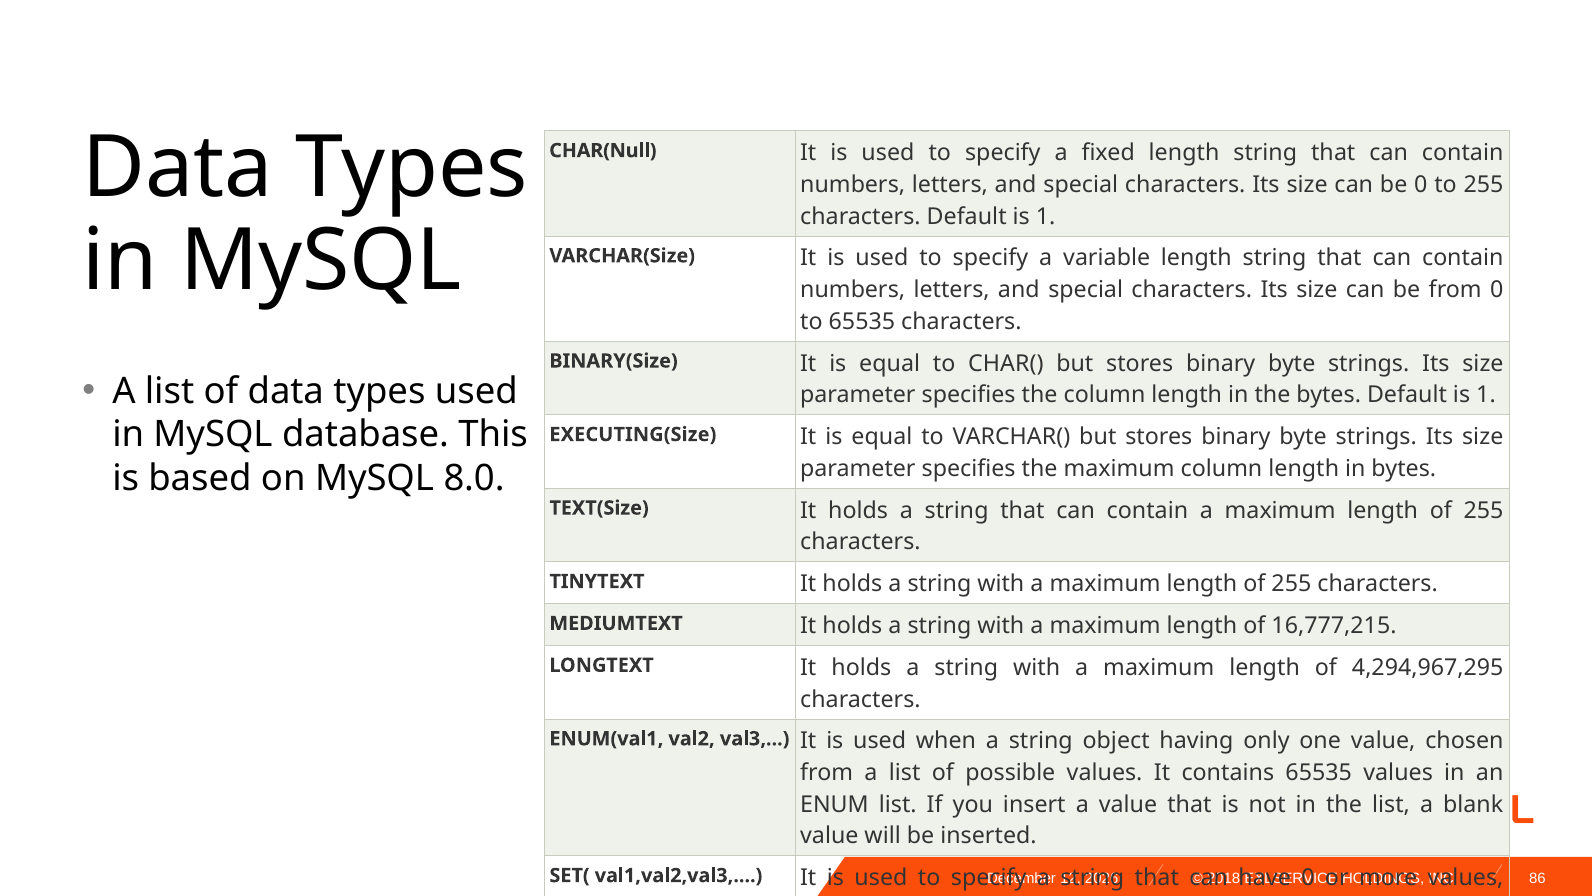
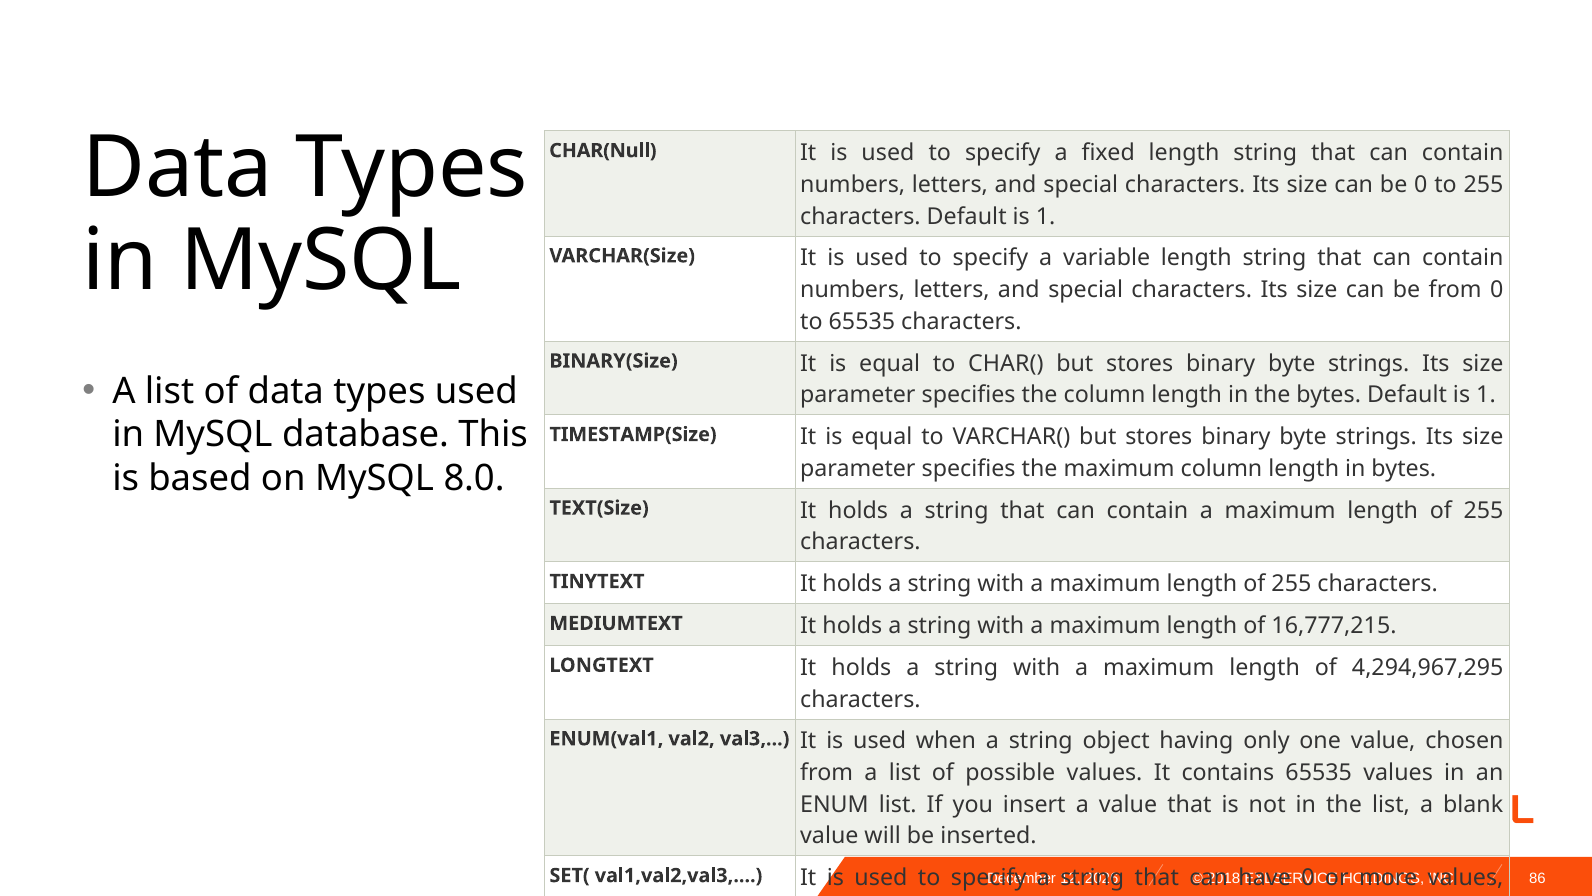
EXECUTING(Size: EXECUTING(Size -> TIMESTAMP(Size
